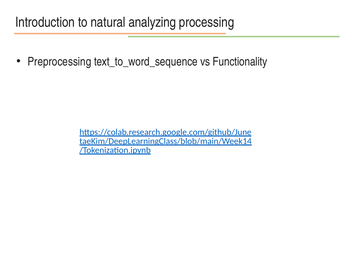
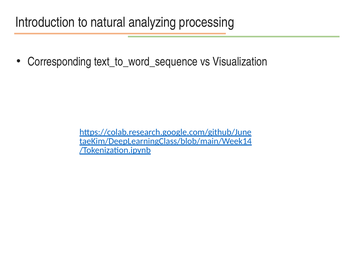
Preprocessing: Preprocessing -> Corresponding
Functionality: Functionality -> Visualization
